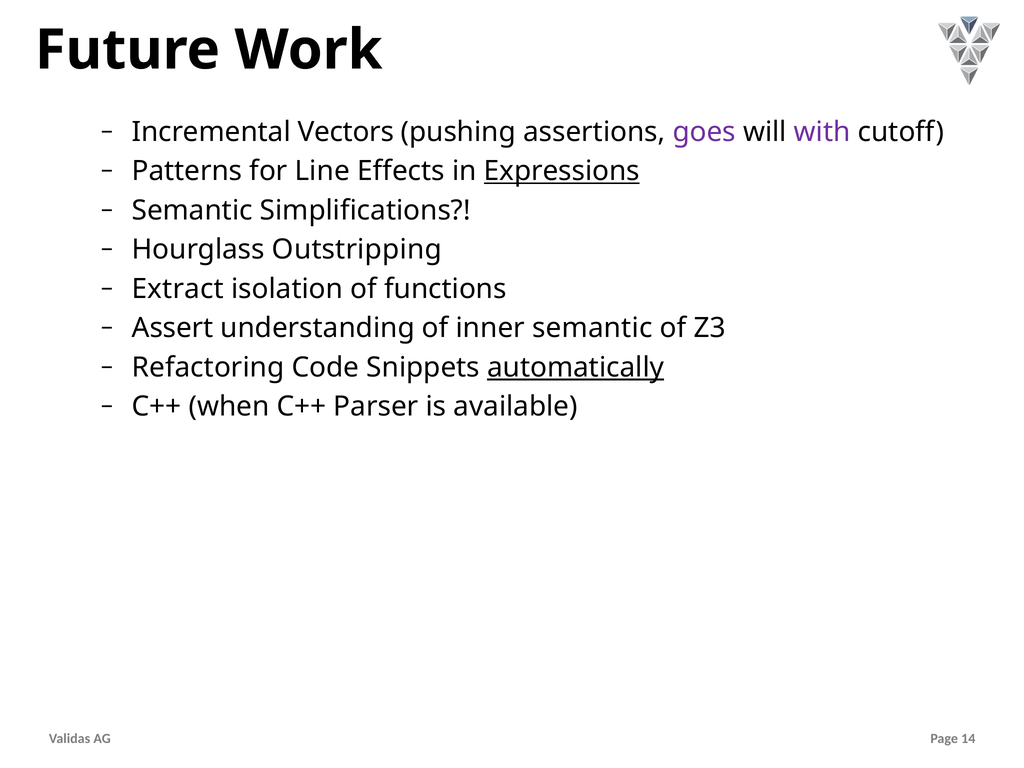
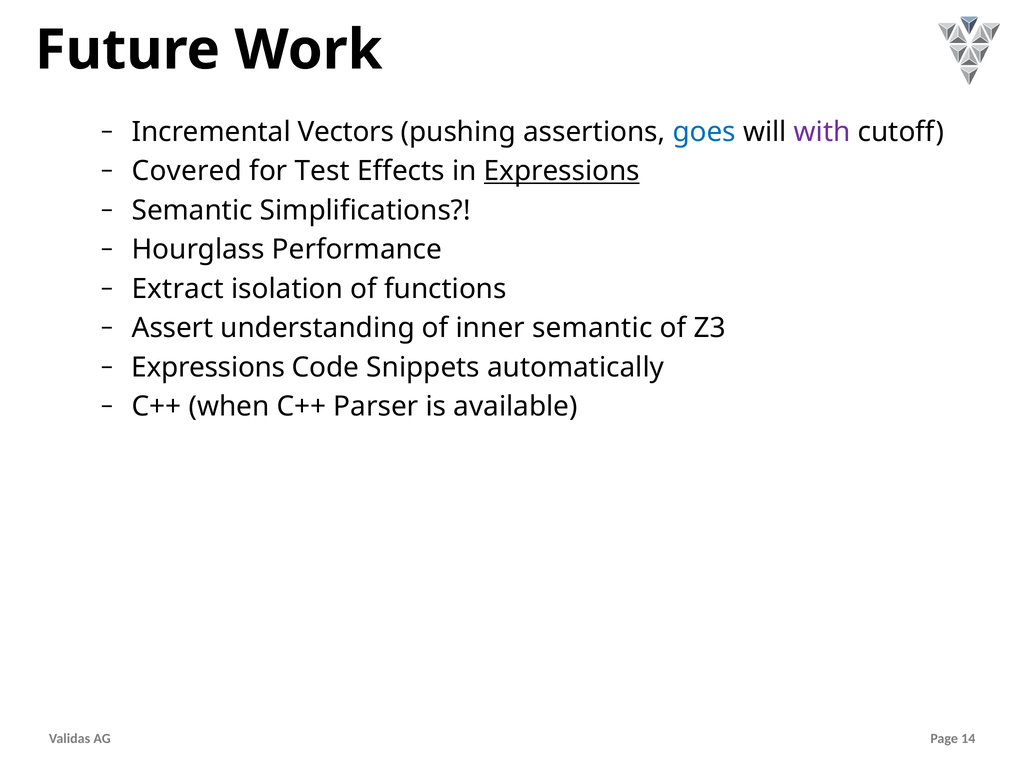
goes colour: purple -> blue
Patterns: Patterns -> Covered
Line: Line -> Test
Outstripping: Outstripping -> Performance
Refactoring at (208, 367): Refactoring -> Expressions
automatically underline: present -> none
